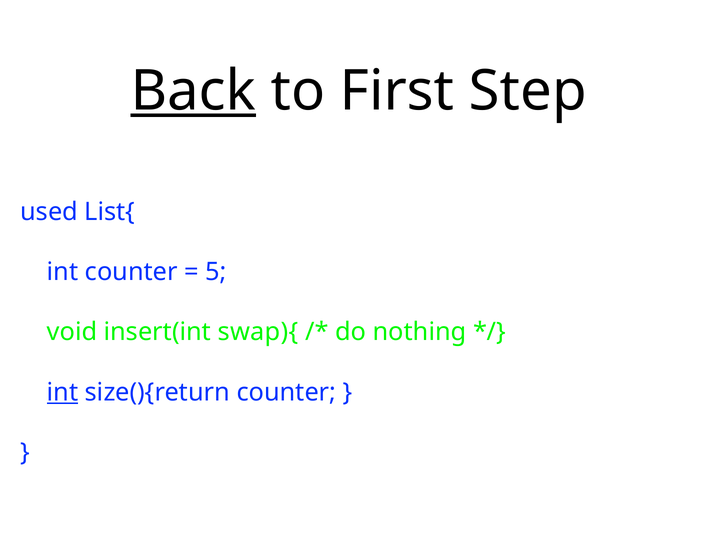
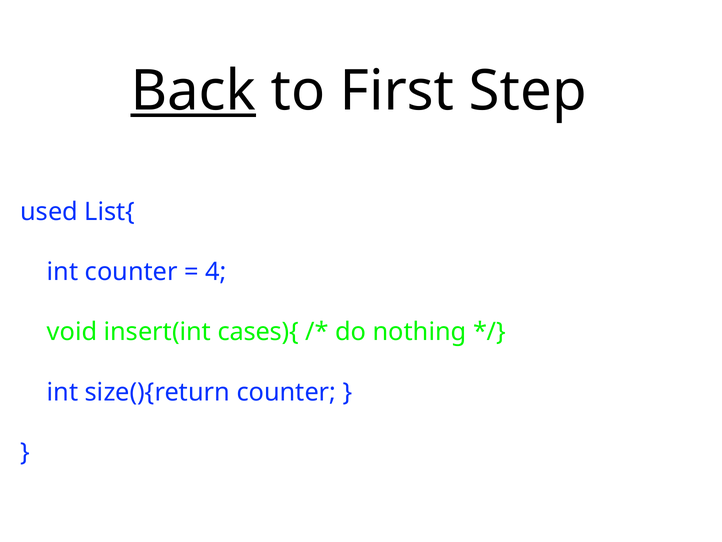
5: 5 -> 4
swap){: swap){ -> cases){
int at (63, 392) underline: present -> none
